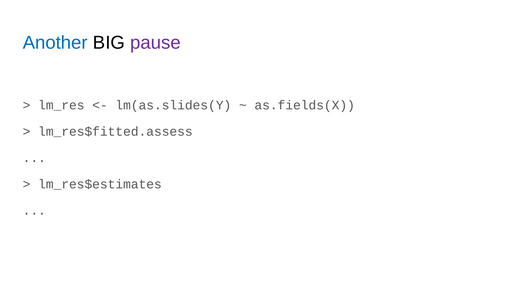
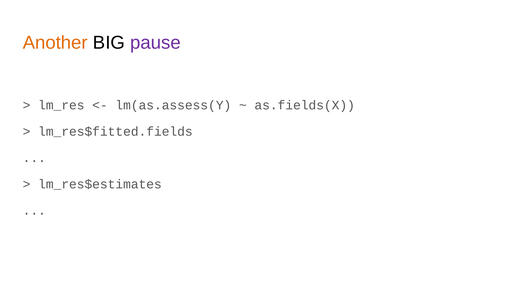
Another colour: blue -> orange
lm(as.slides(Y: lm(as.slides(Y -> lm(as.assess(Y
lm_res$fitted.assess: lm_res$fitted.assess -> lm_res$fitted.fields
